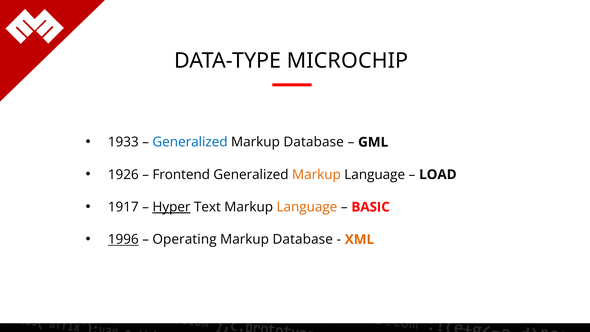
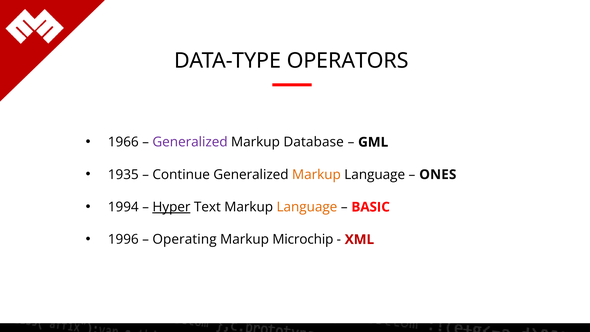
MICROCHIP: MICROCHIP -> OPERATORS
1933: 1933 -> 1966
Generalized at (190, 142) colour: blue -> purple
1926: 1926 -> 1935
Frontend: Frontend -> Continue
LOAD: LOAD -> ONES
1917: 1917 -> 1994
1996 underline: present -> none
Database at (303, 239): Database -> Microchip
XML colour: orange -> red
